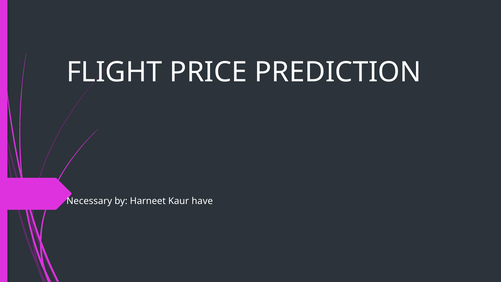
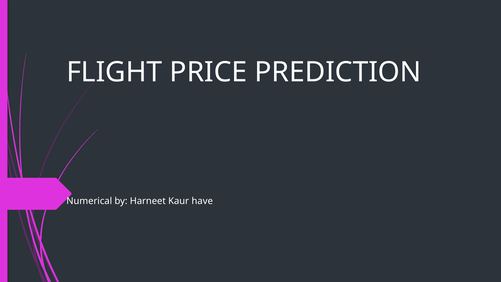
Necessary: Necessary -> Numerical
